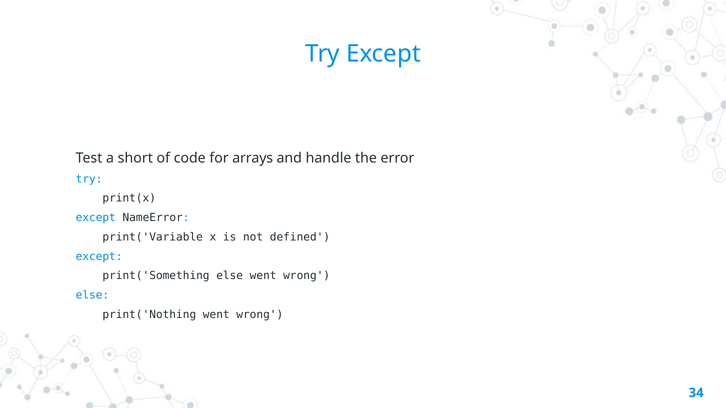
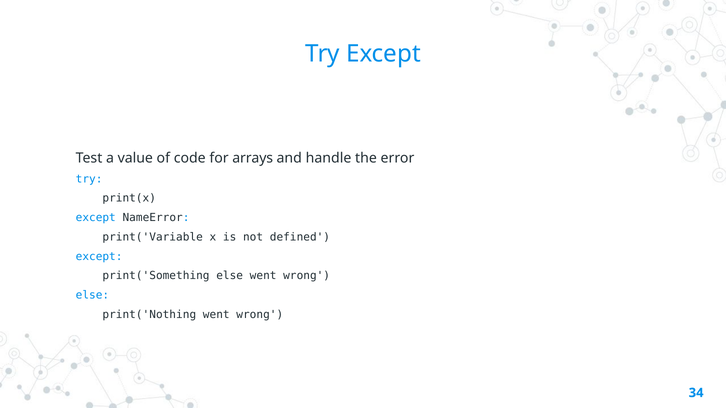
short: short -> value
